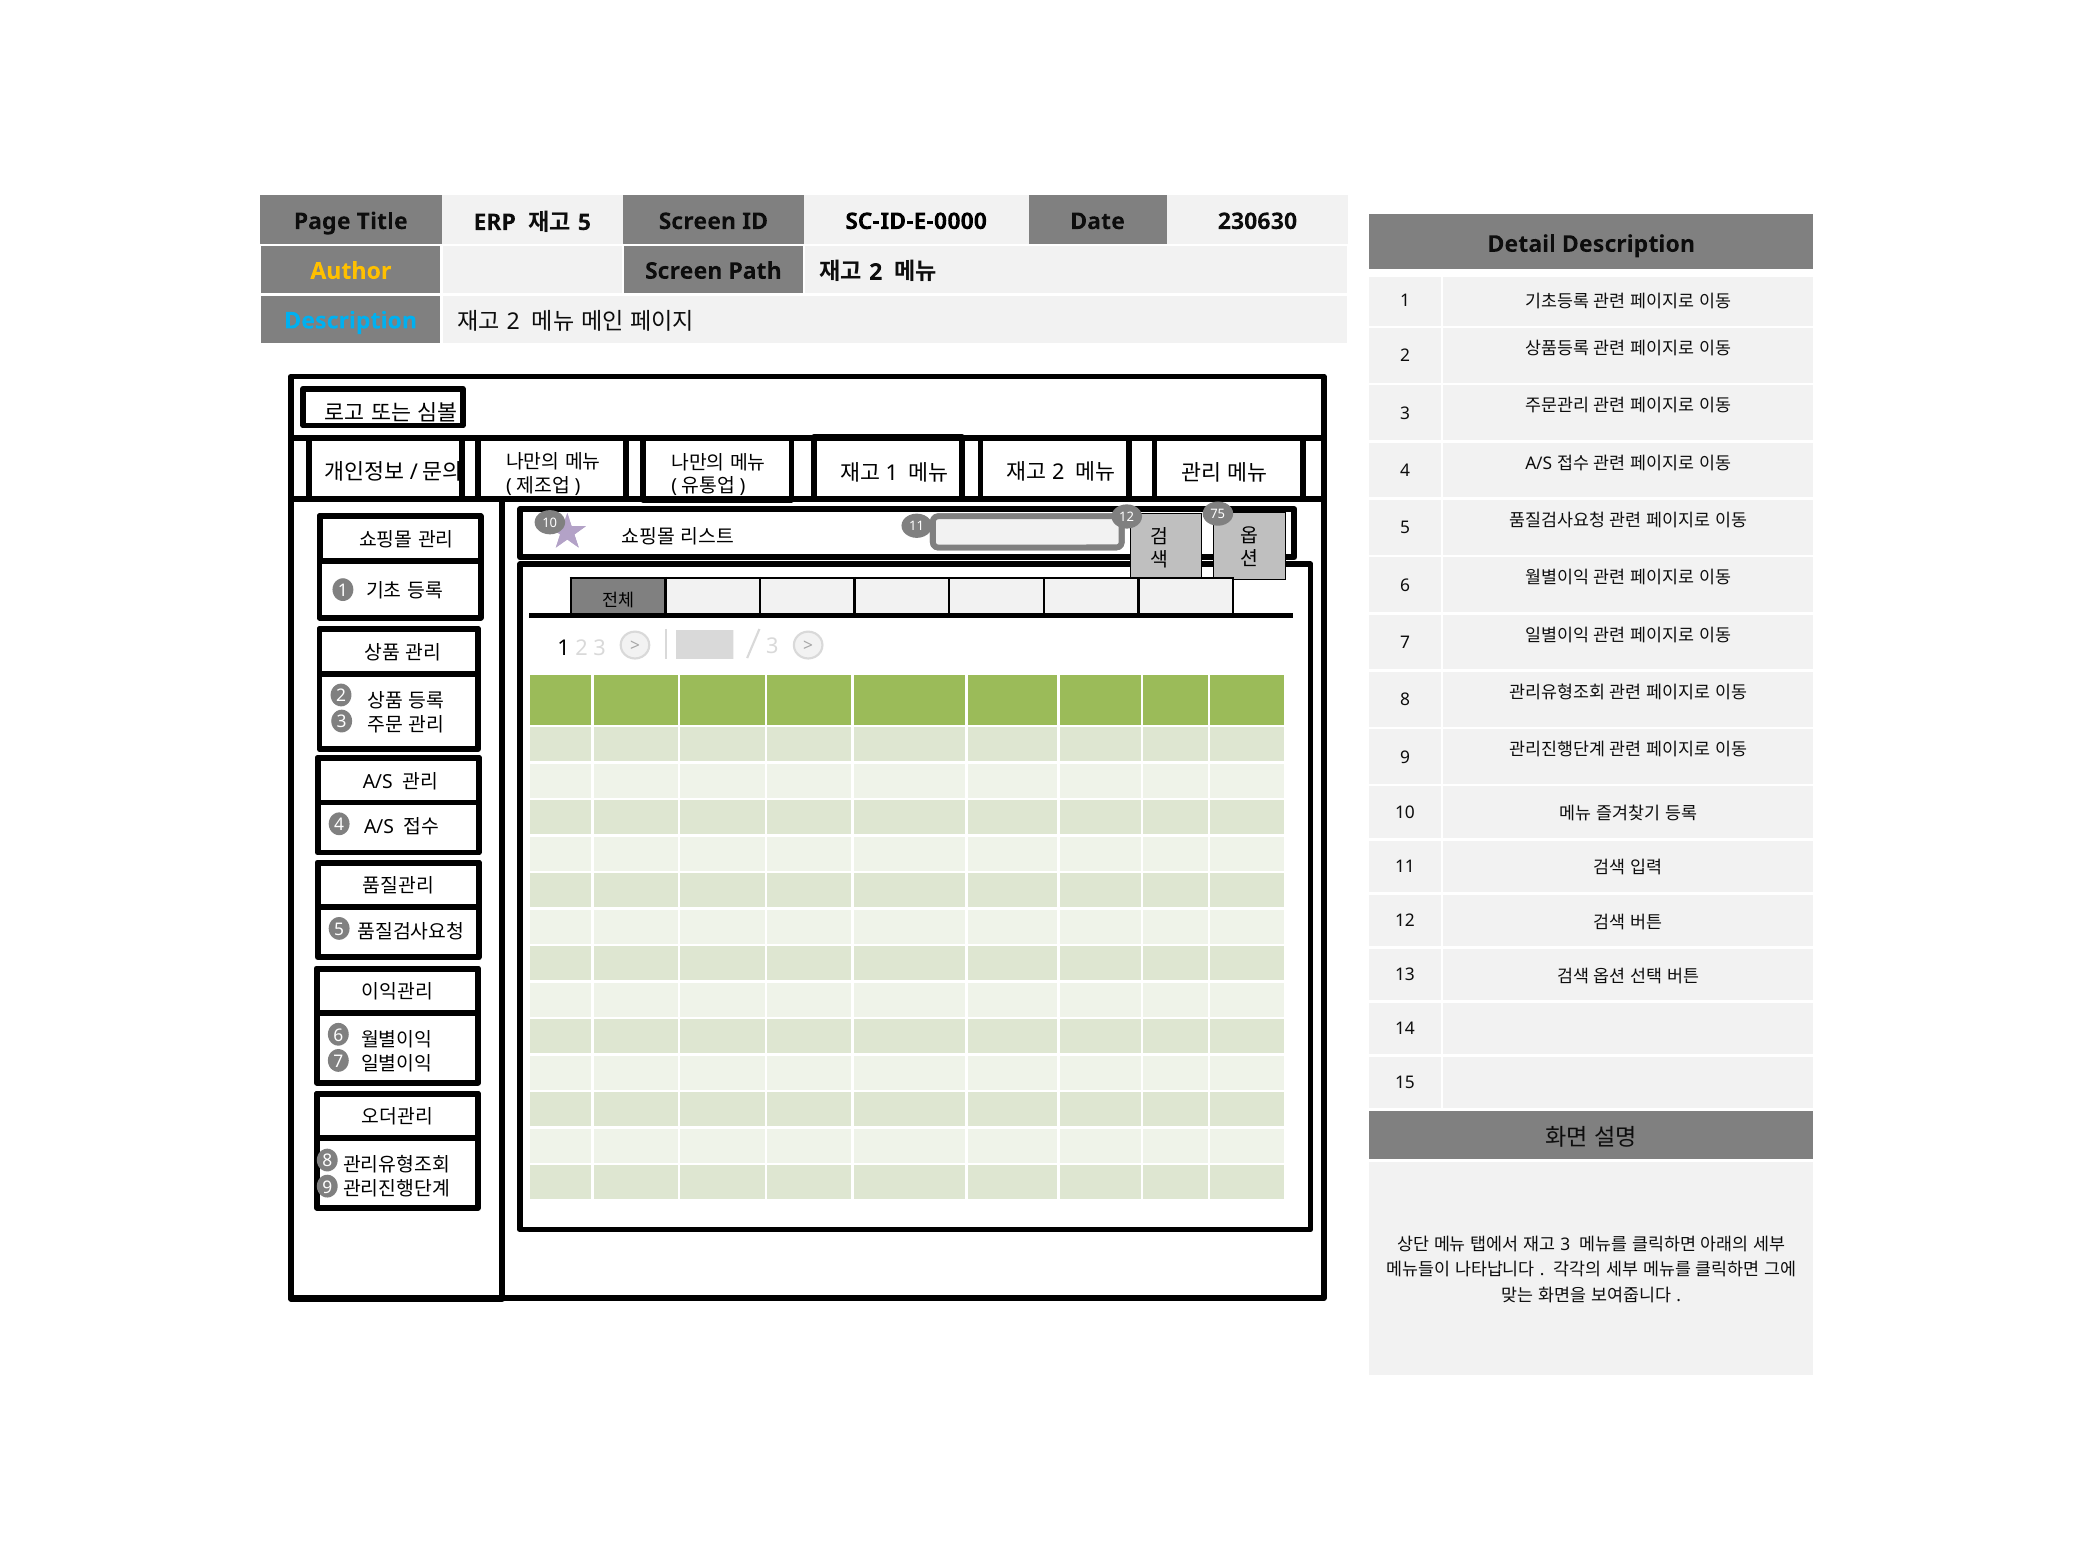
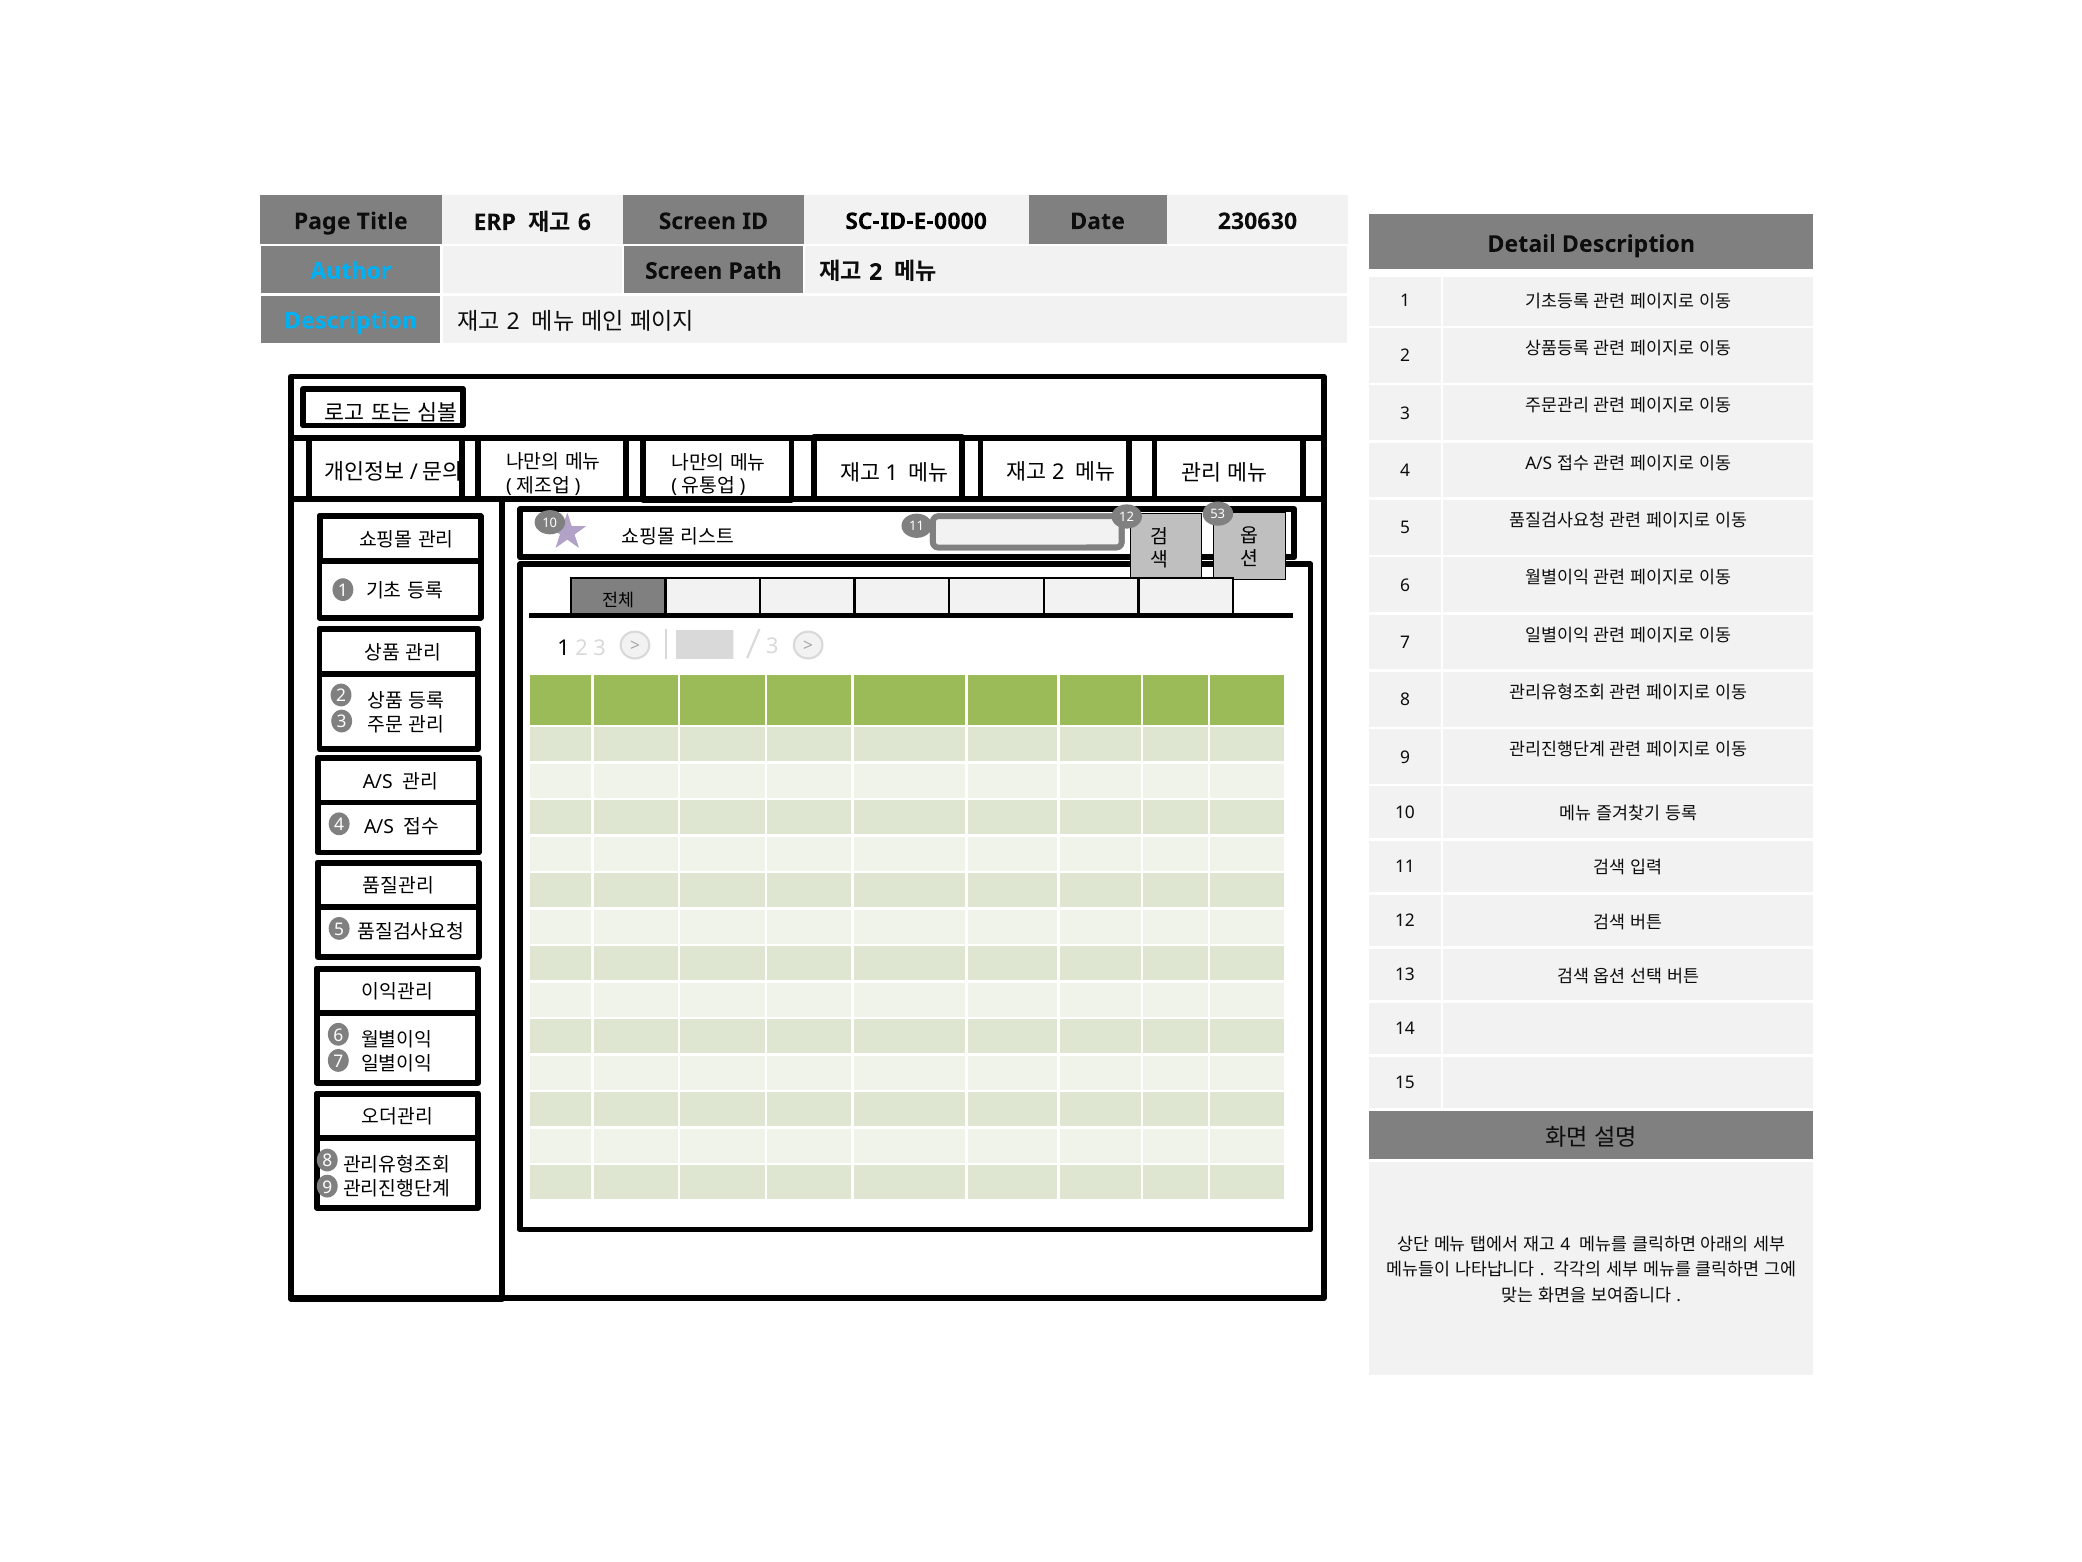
5 at (584, 222): 5 -> 6
Author colour: yellow -> light blue
75: 75 -> 53
3 at (1565, 1244): 3 -> 4
